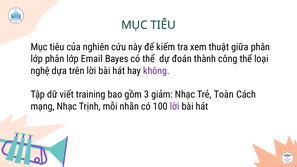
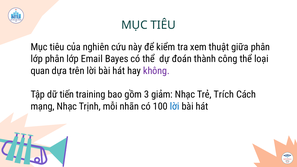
nghệ: nghệ -> quan
viết: viết -> tiến
Toàn: Toàn -> Trích
lời at (175, 106) colour: purple -> blue
